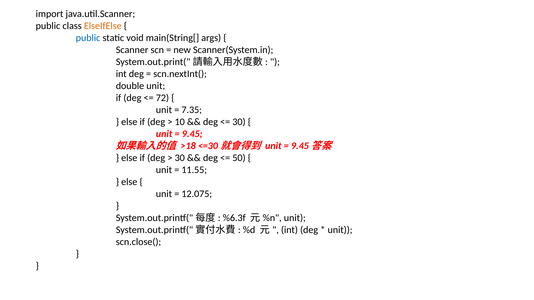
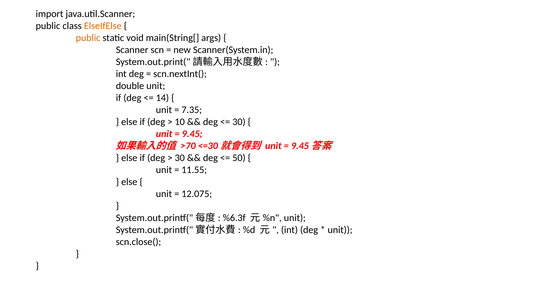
public at (88, 38) colour: blue -> orange
72: 72 -> 14
>18: >18 -> >70
